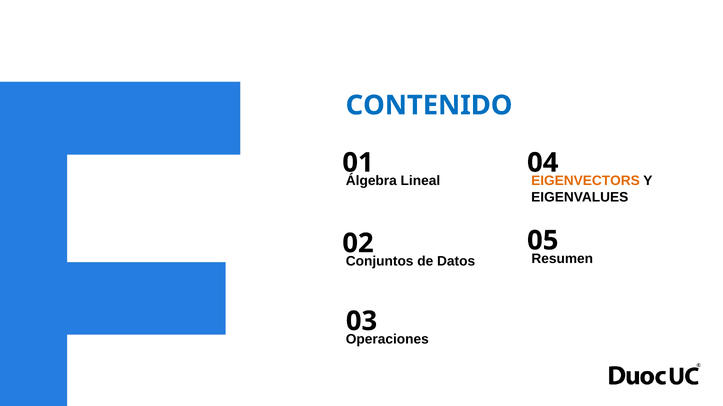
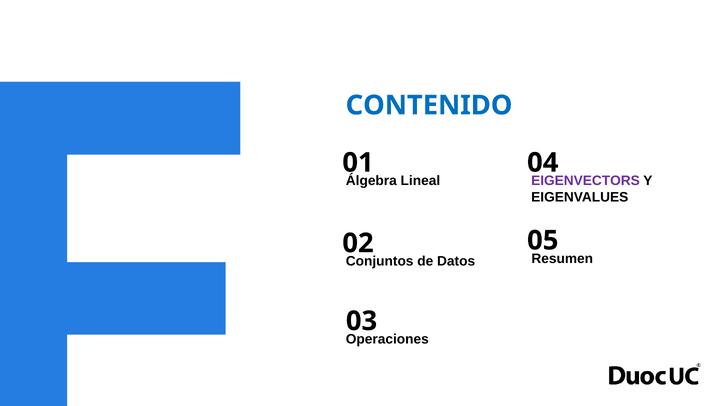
EIGENVECTORS colour: orange -> purple
